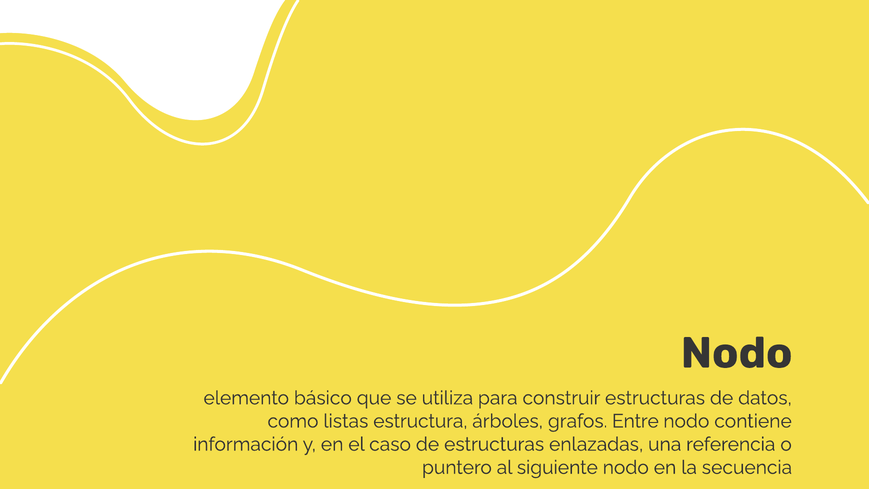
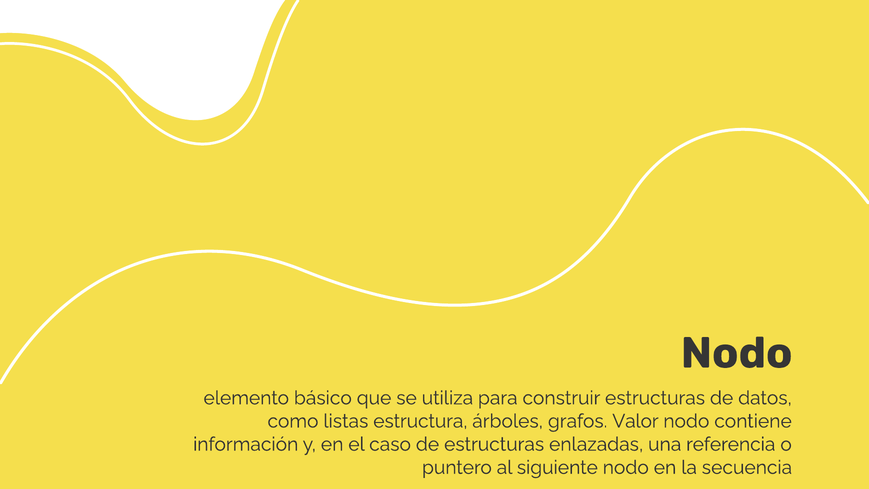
Entre: Entre -> Valor
